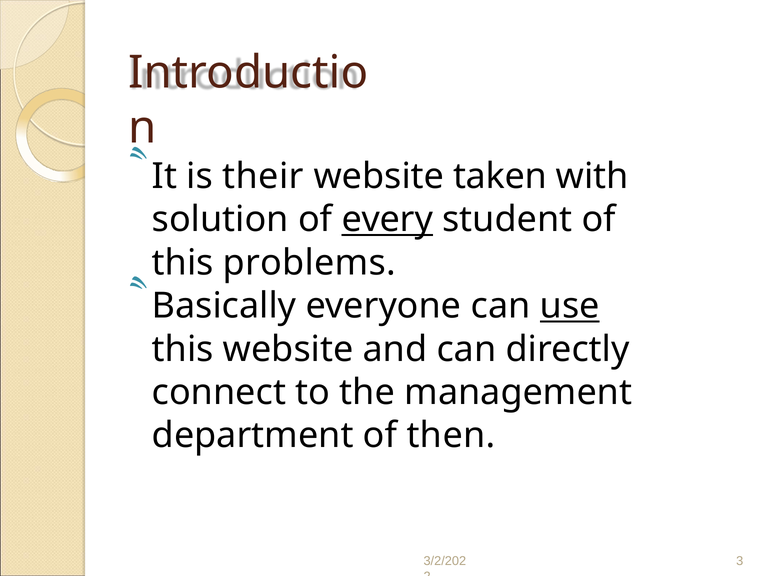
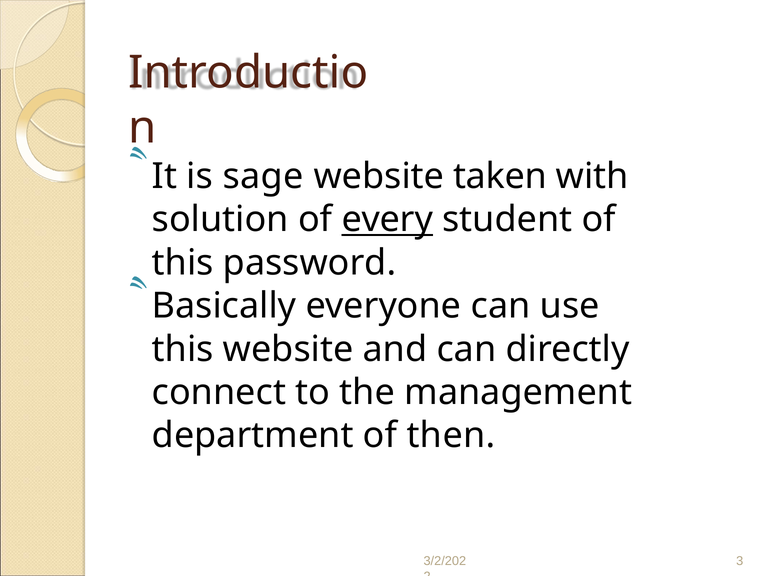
their: their -> sage
problems: problems -> password
use underline: present -> none
